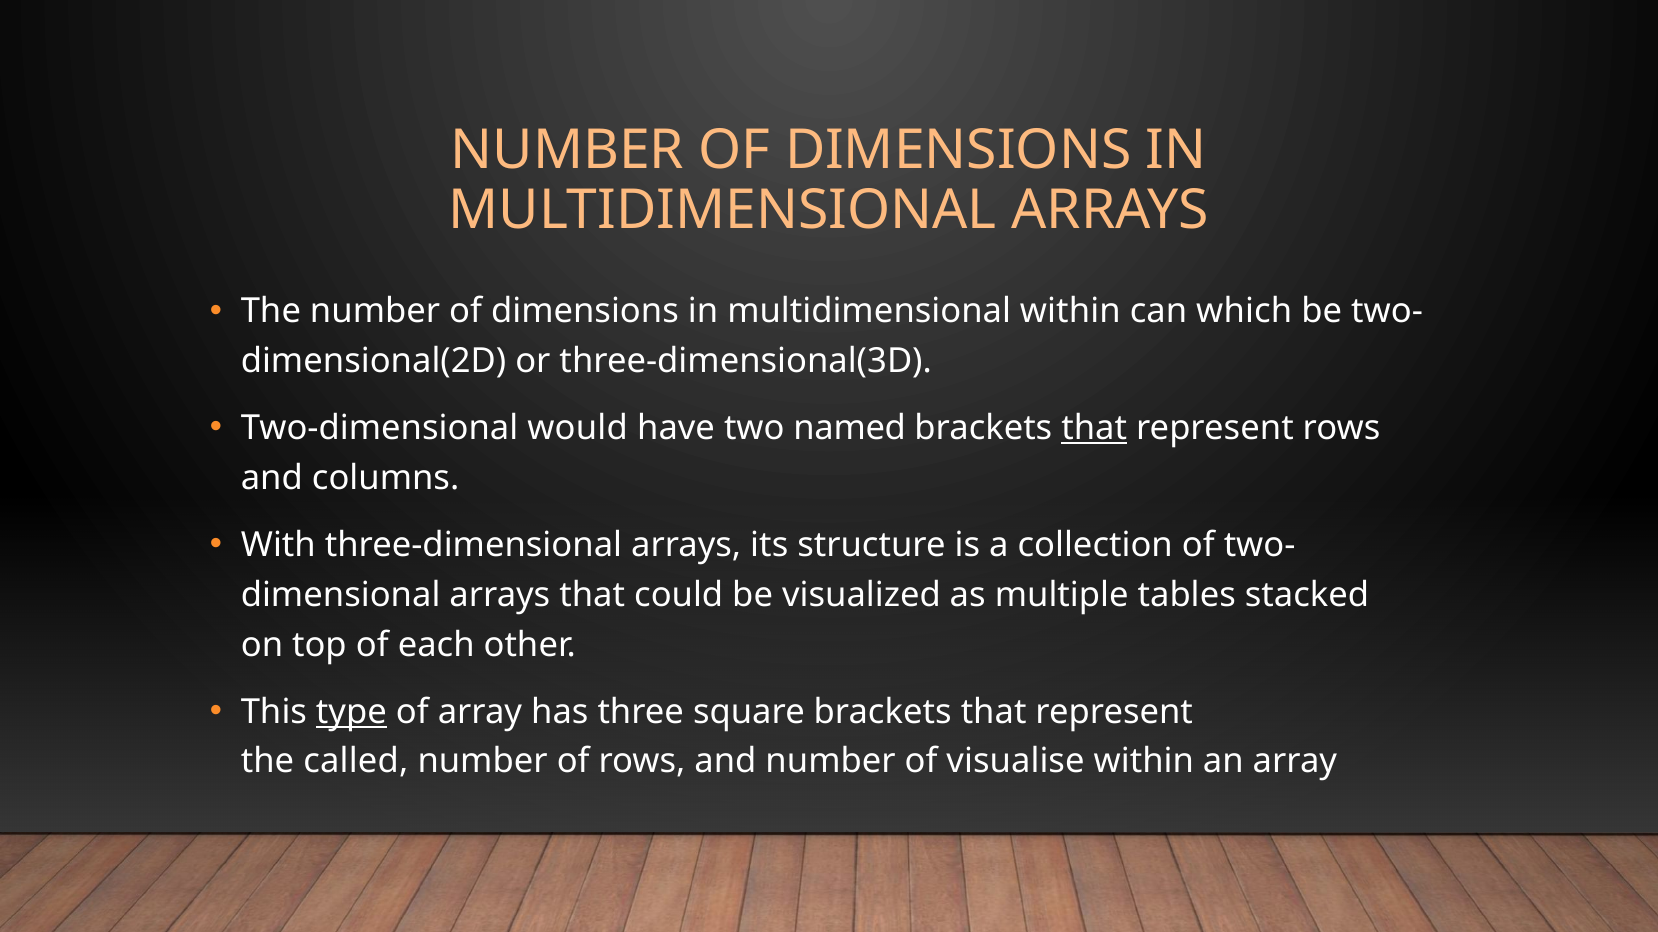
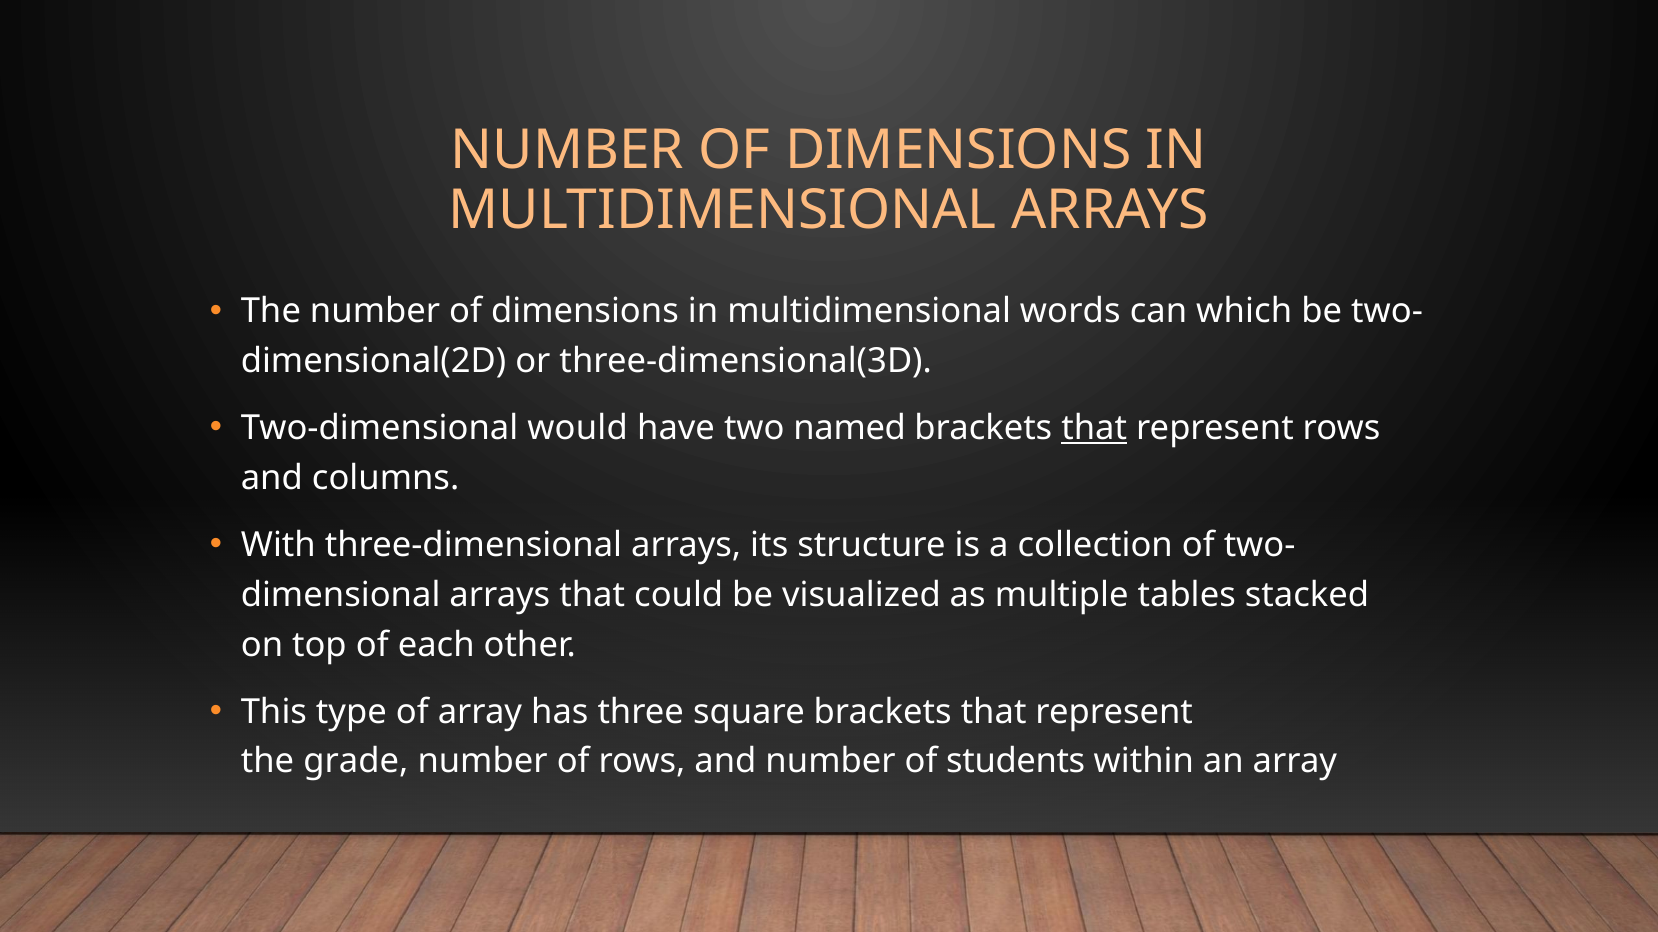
multidimensional within: within -> words
type underline: present -> none
called: called -> grade
visualise: visualise -> students
